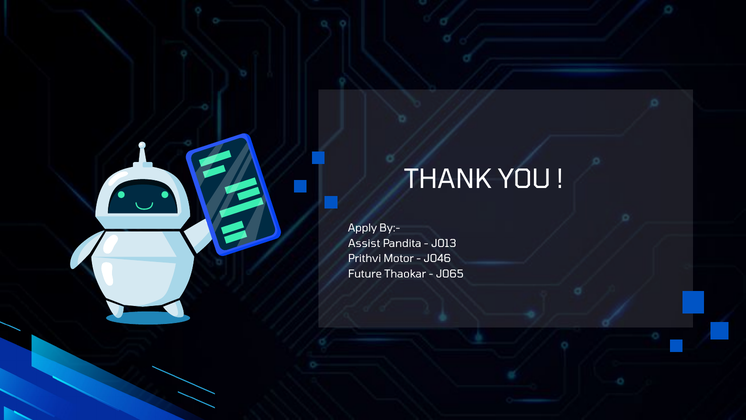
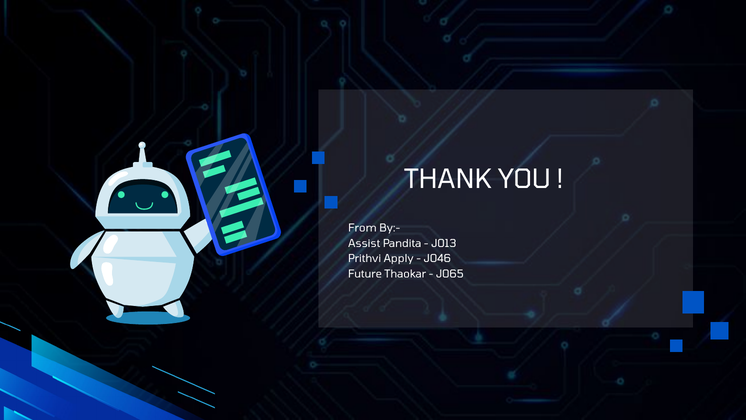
Apply: Apply -> From
Motor: Motor -> Apply
